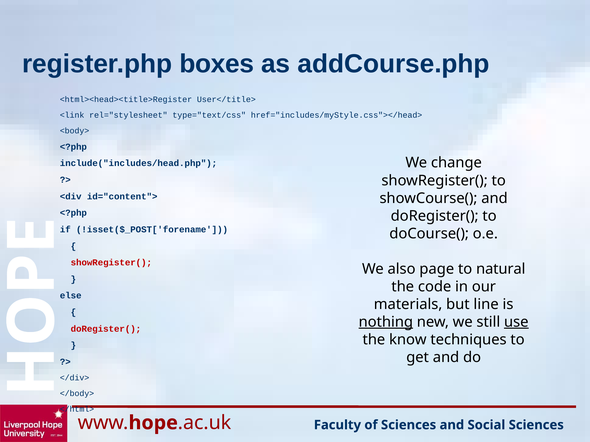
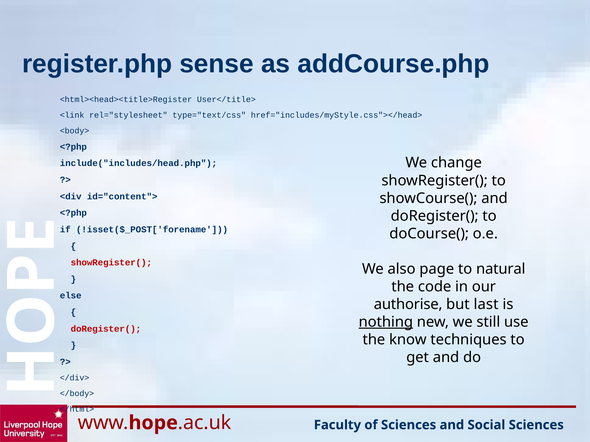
boxes: boxes -> sense
materials: materials -> authorise
line: line -> last
use underline: present -> none
